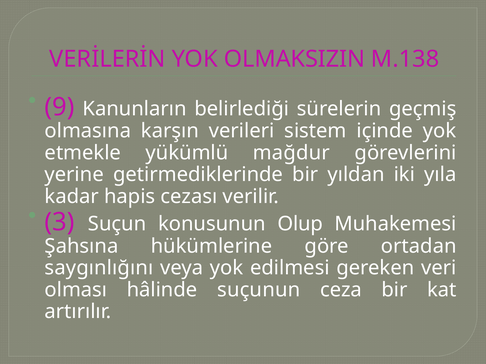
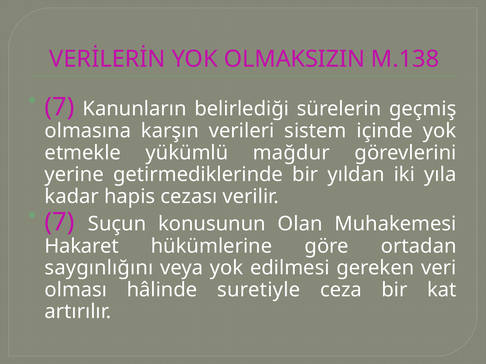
9 at (60, 107): 9 -> 7
3 at (60, 222): 3 -> 7
Olup: Olup -> Olan
Şahsına: Şahsına -> Hakaret
suçunun: suçunun -> suretiyle
